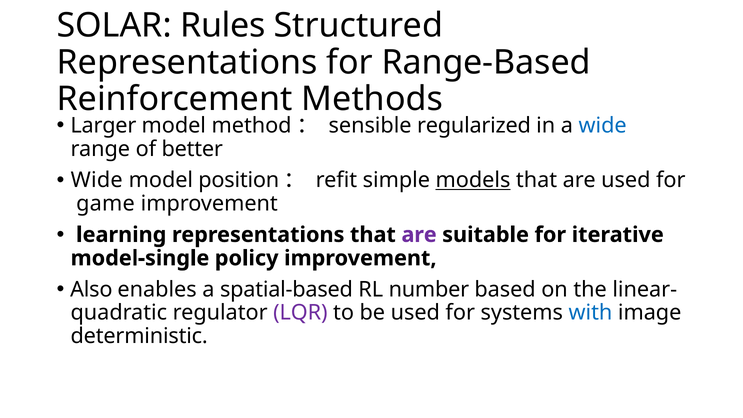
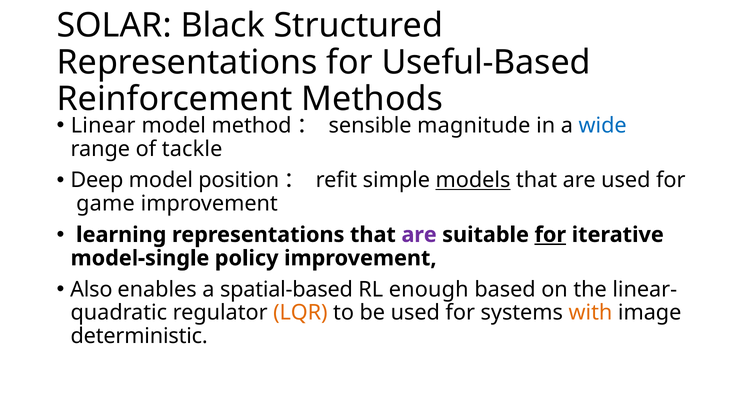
Rules: Rules -> Black
Range-Based: Range-Based -> Useful-Based
Larger: Larger -> Linear
regularized: regularized -> magnitude
better: better -> tackle
Wide at (97, 180): Wide -> Deep
for at (550, 235) underline: none -> present
number: number -> enough
LQR colour: purple -> orange
with colour: blue -> orange
